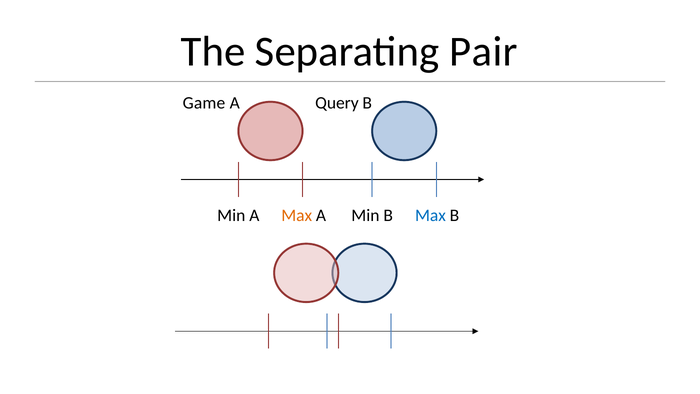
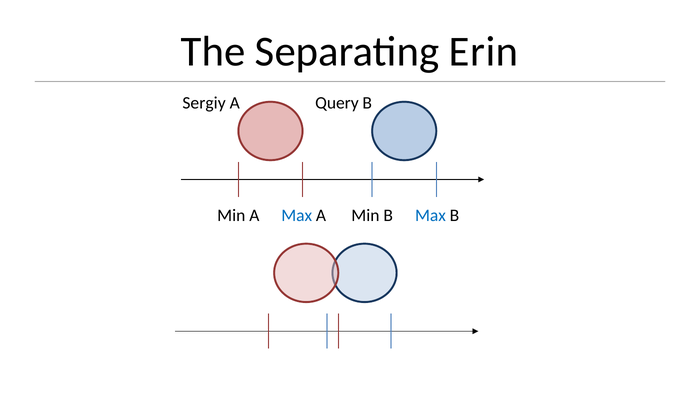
Pair: Pair -> Erin
Game: Game -> Sergiy
Max at (297, 215) colour: orange -> blue
